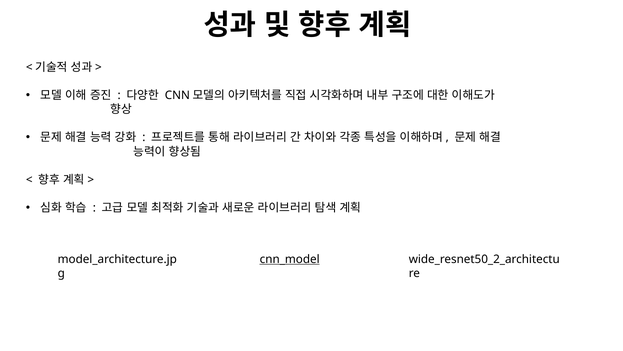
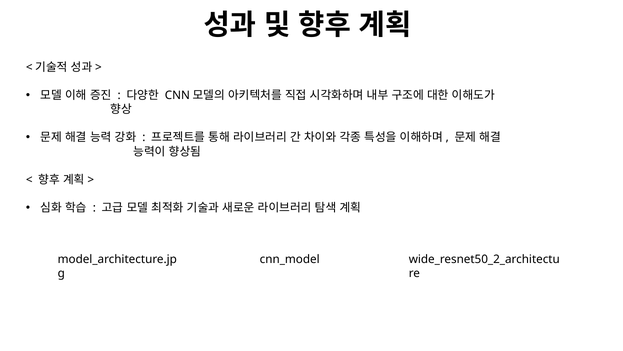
cnn_model underline: present -> none
